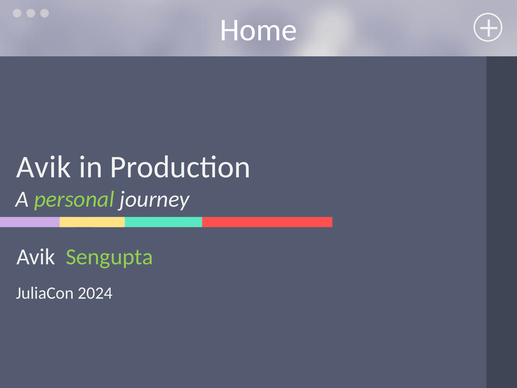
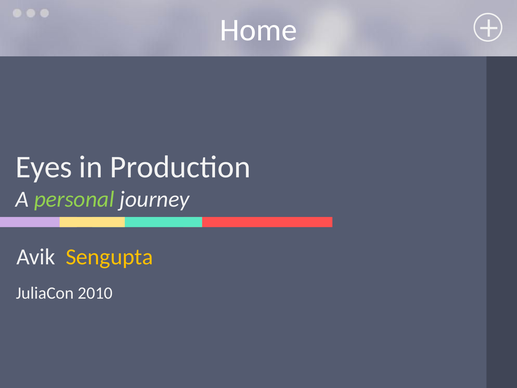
Avik at (44, 167): Avik -> Eyes
Sengupta colour: light green -> yellow
2024: 2024 -> 2010
